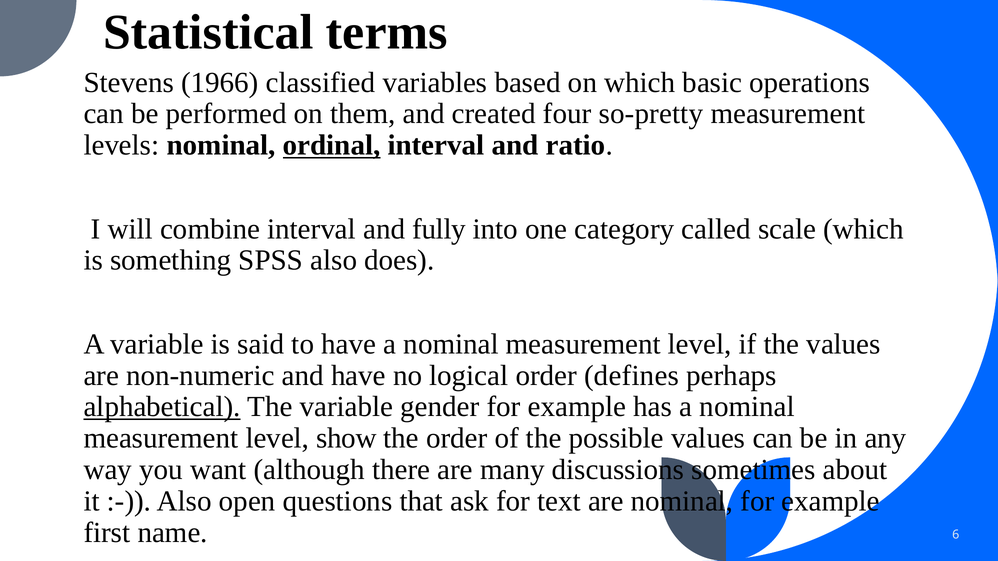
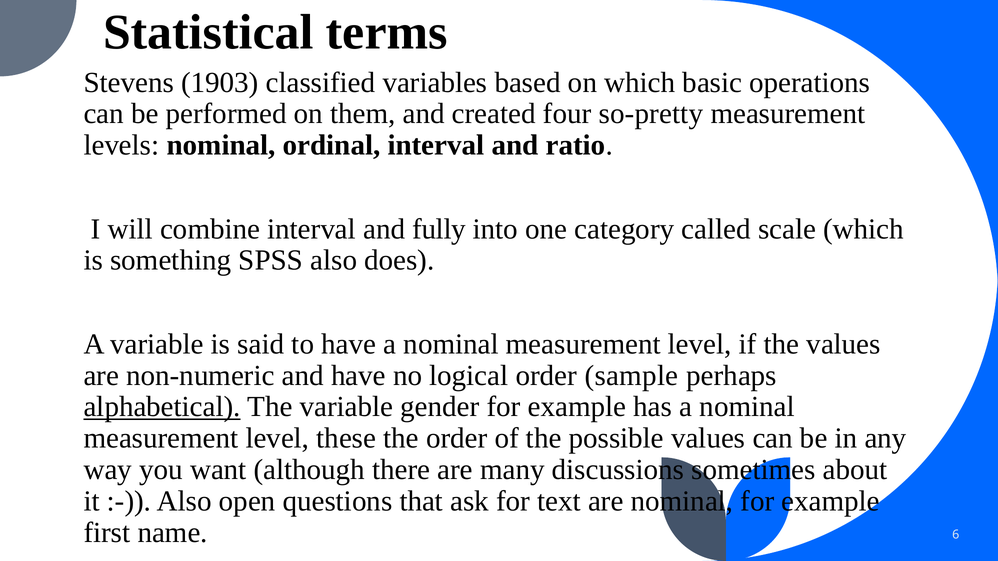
1966: 1966 -> 1903
ordinal underline: present -> none
defines: defines -> sample
show: show -> these
